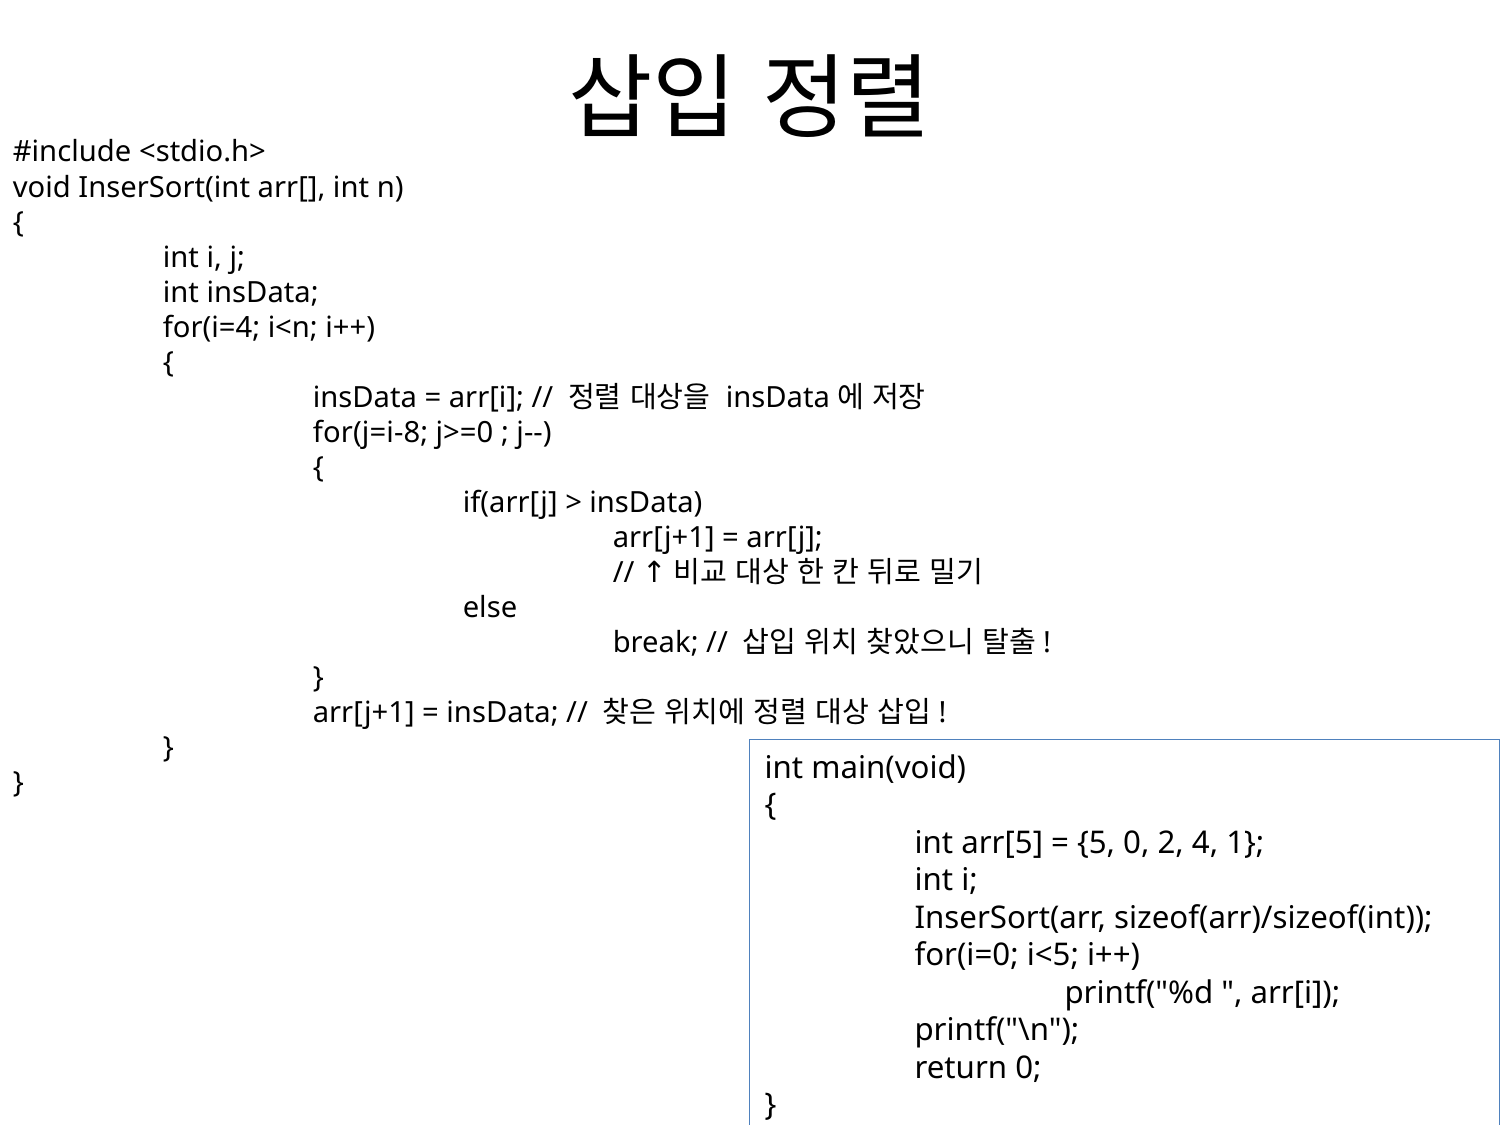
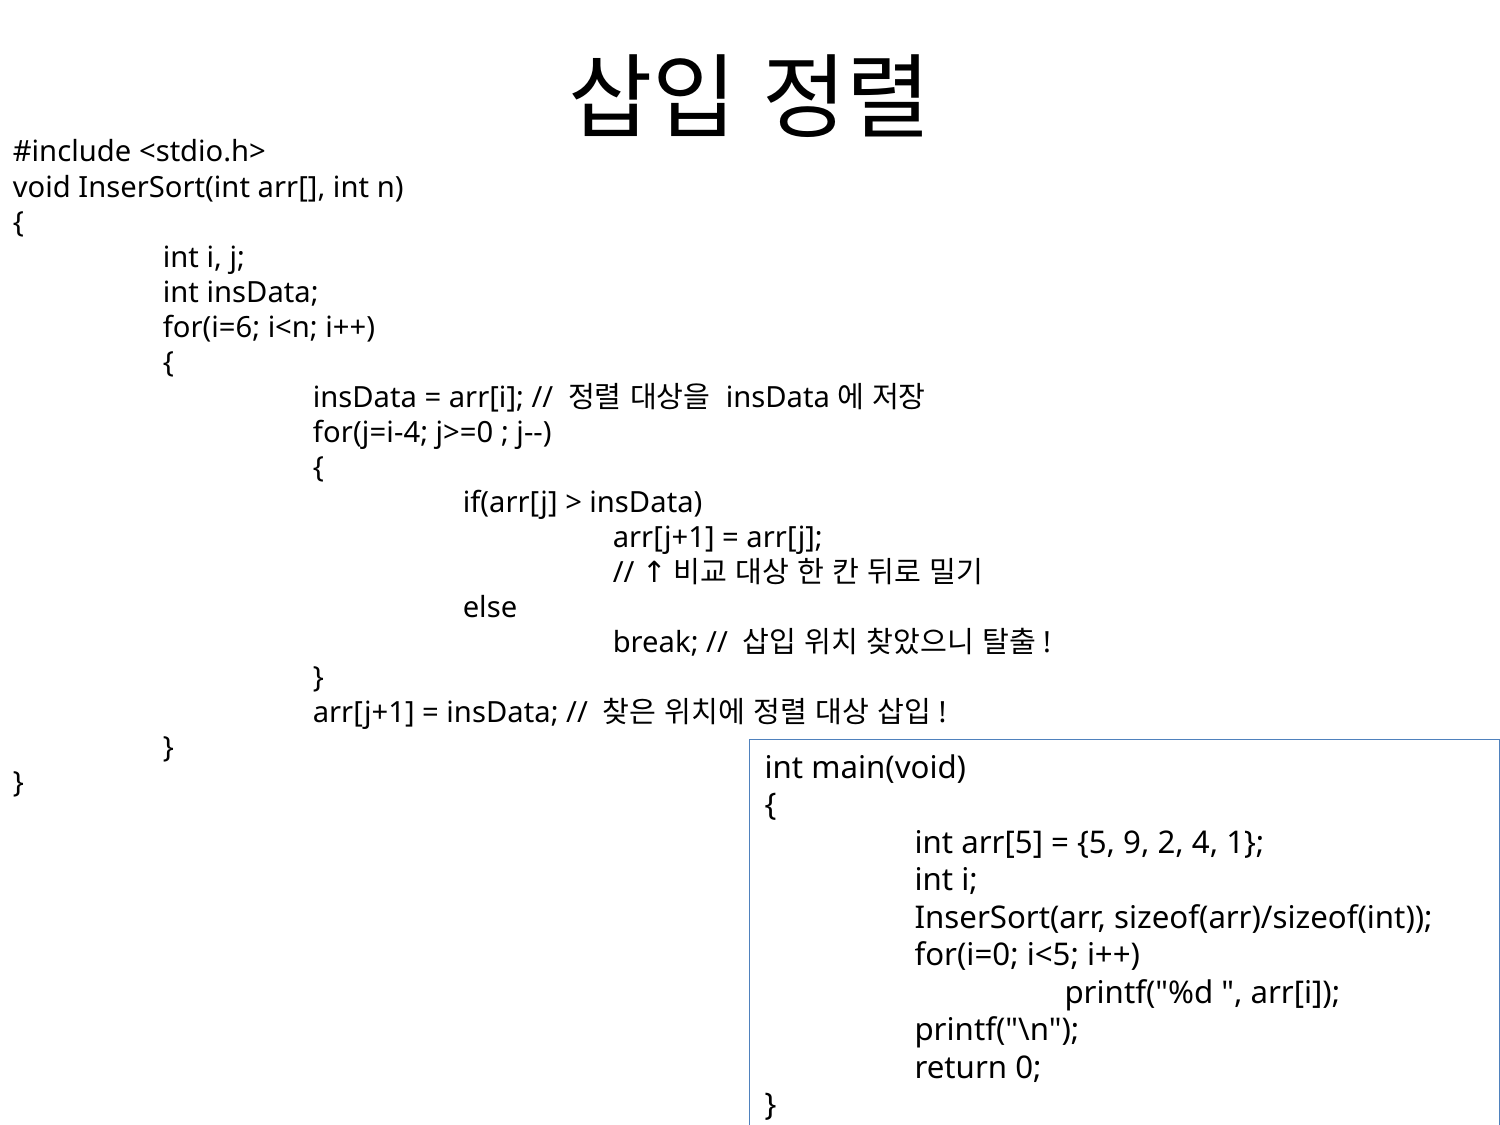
for(i=4: for(i=4 -> for(i=6
for(j=i-8: for(j=i-8 -> for(j=i-4
5 0: 0 -> 9
